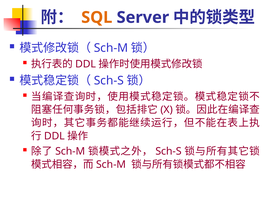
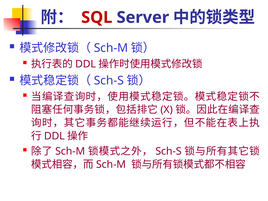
SQL colour: orange -> red
